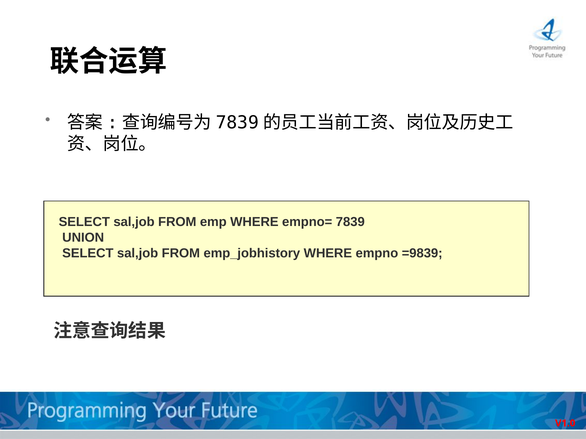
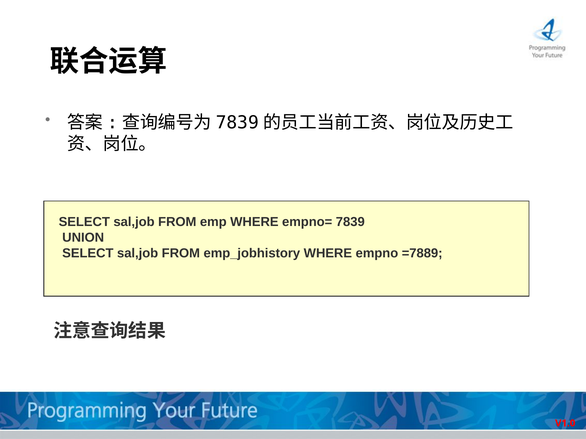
=9839: =9839 -> =7889
